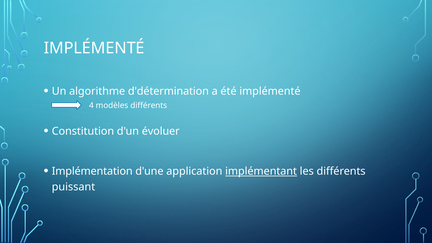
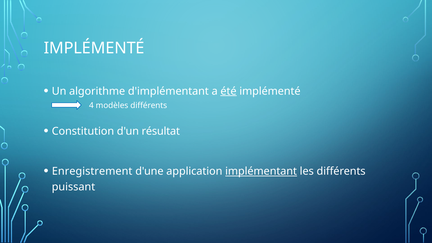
d'détermination: d'détermination -> d'implémentant
été underline: none -> present
évoluer: évoluer -> résultat
Implémentation: Implémentation -> Enregistrement
